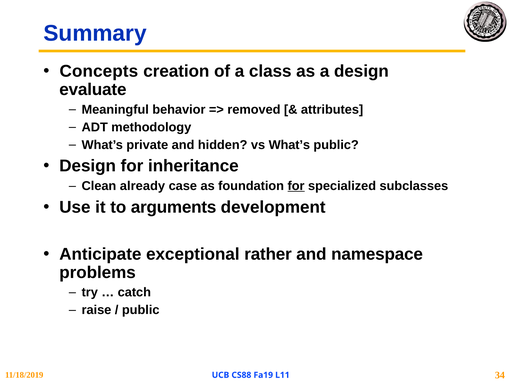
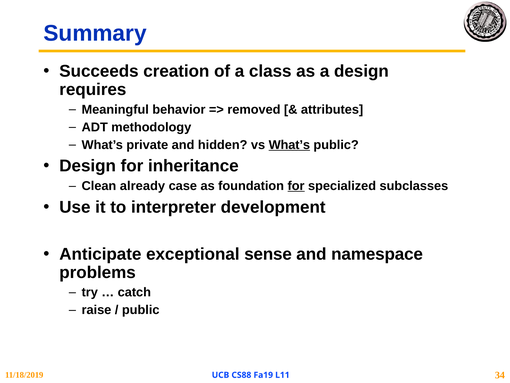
Concepts: Concepts -> Succeeds
evaluate: evaluate -> requires
What’s at (289, 145) underline: none -> present
arguments: arguments -> interpreter
rather: rather -> sense
